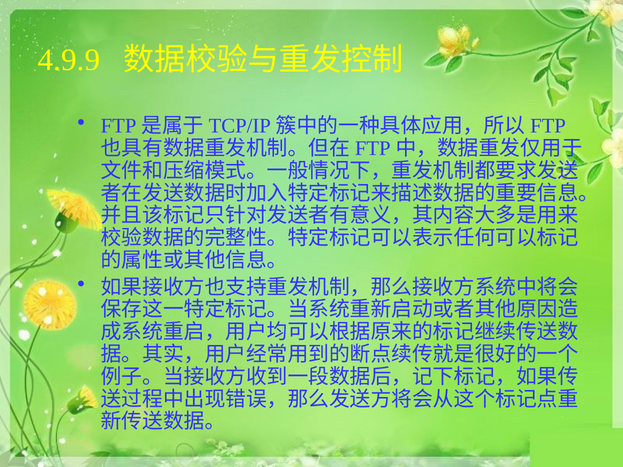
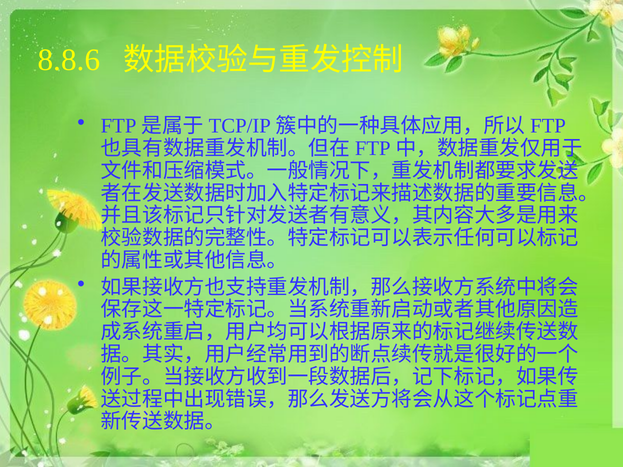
4.9.9: 4.9.9 -> 8.8.6
